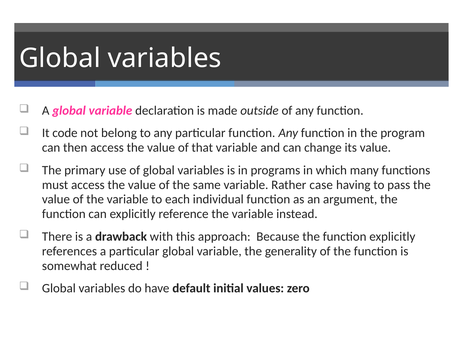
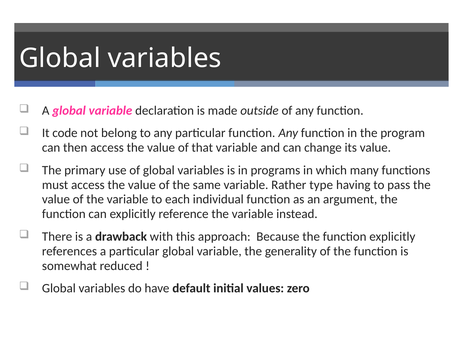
case: case -> type
